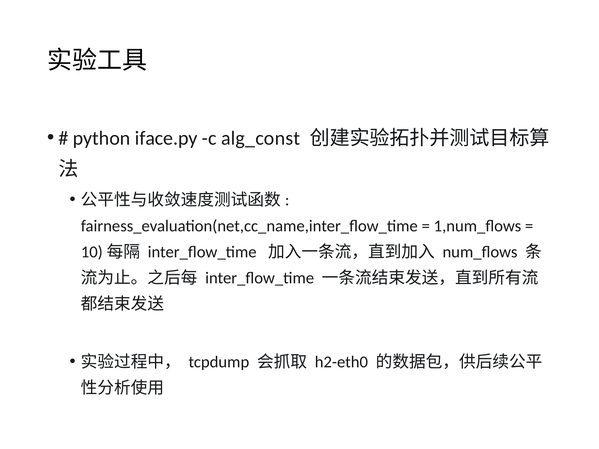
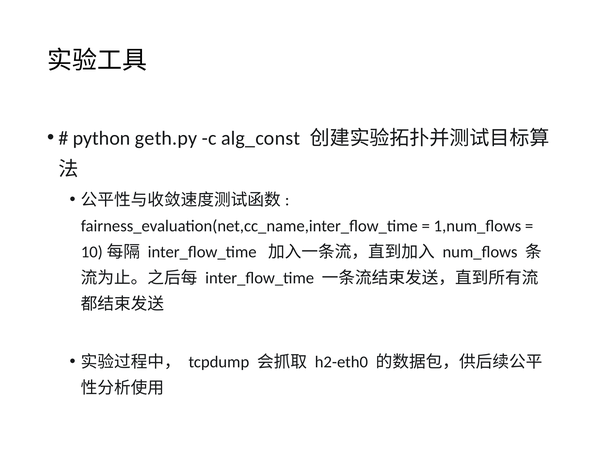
iface.py: iface.py -> geth.py
